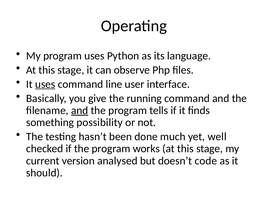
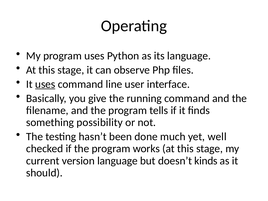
and at (80, 110) underline: present -> none
version analysed: analysed -> language
code: code -> kinds
